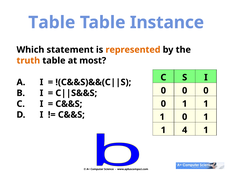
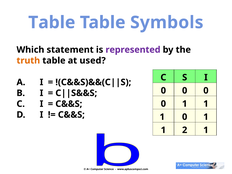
Instance: Instance -> Symbols
represented colour: orange -> purple
most: most -> used
4: 4 -> 2
